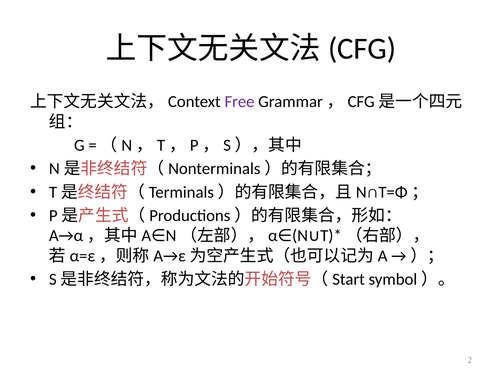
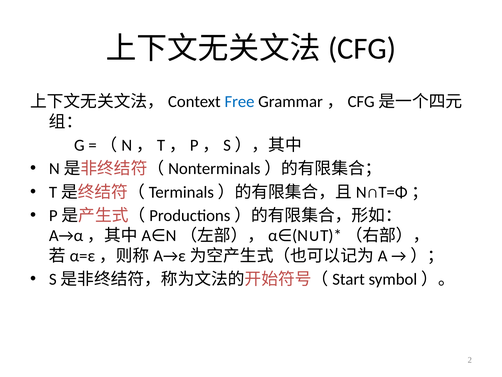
Free colour: purple -> blue
